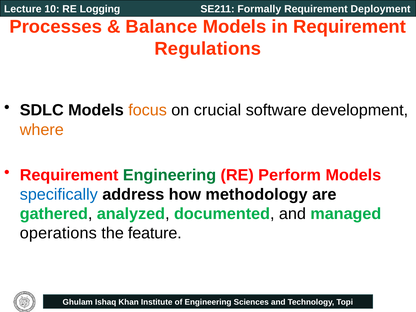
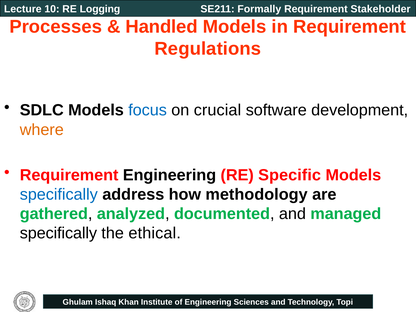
Deployment: Deployment -> Stakeholder
Balance: Balance -> Handled
focus colour: orange -> blue
Engineering at (169, 175) colour: green -> black
Perform: Perform -> Specific
operations at (58, 233): operations -> specifically
feature: feature -> ethical
